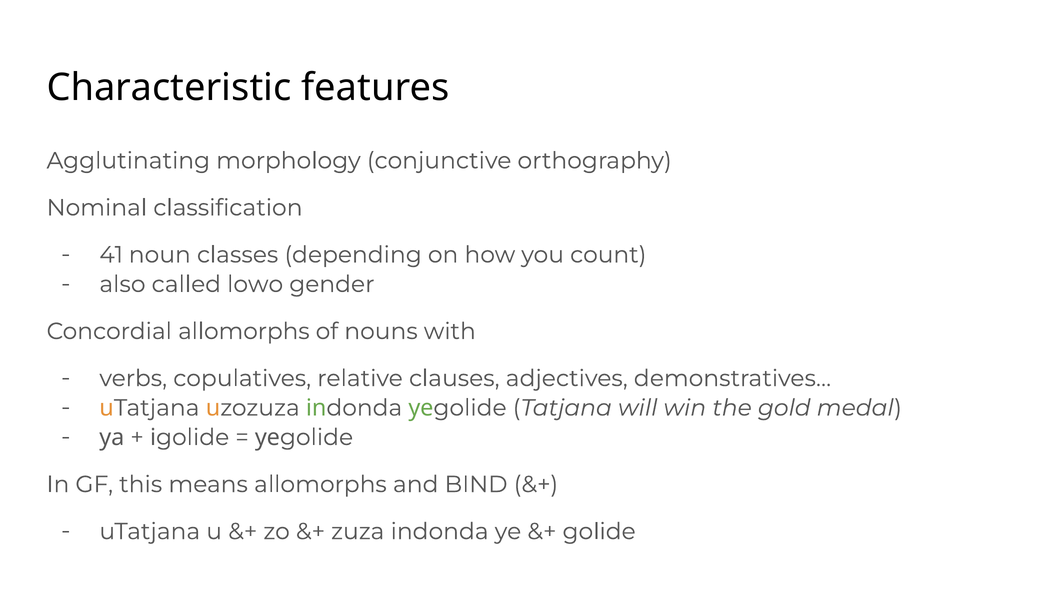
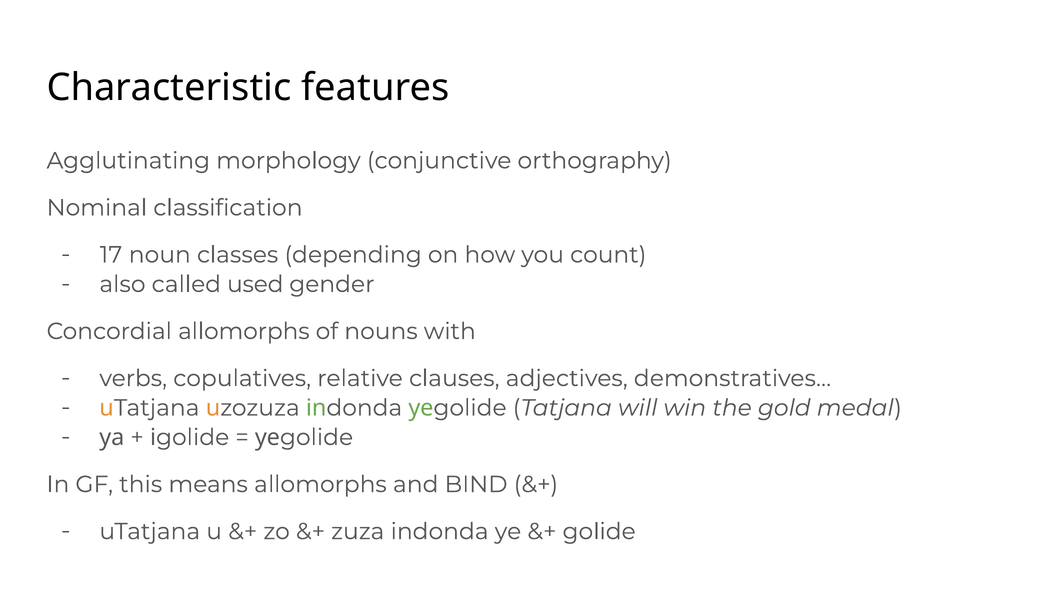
41: 41 -> 17
lowo: lowo -> used
